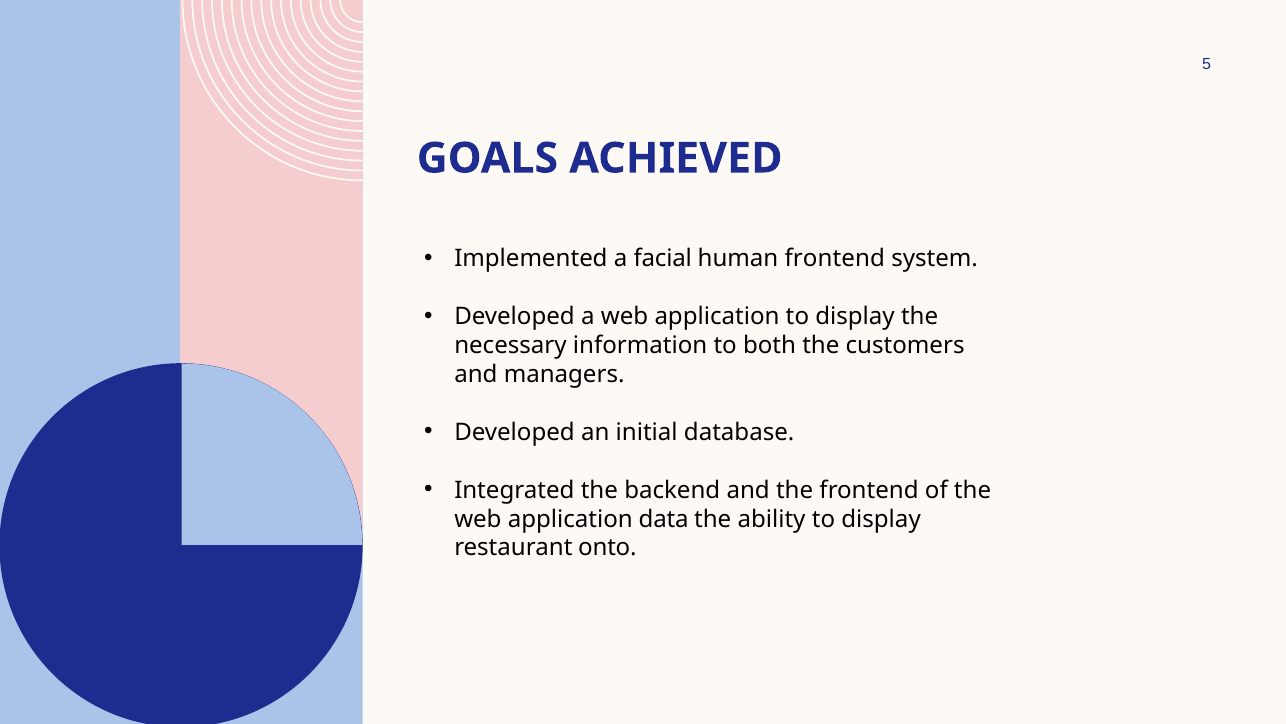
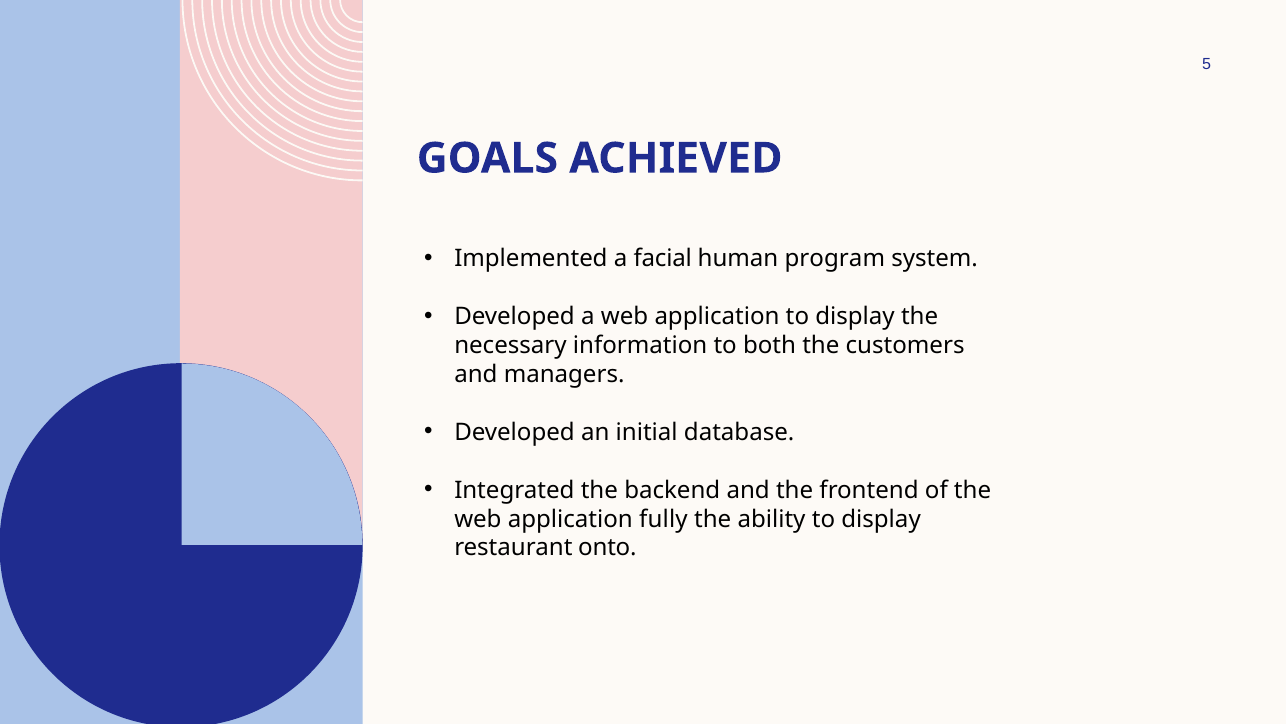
human frontend: frontend -> program
data: data -> fully
